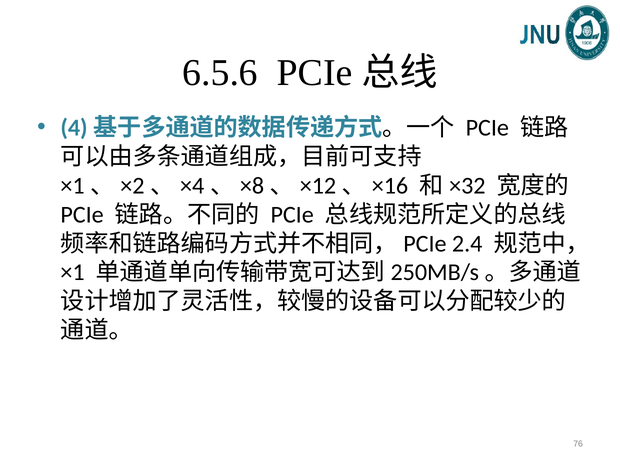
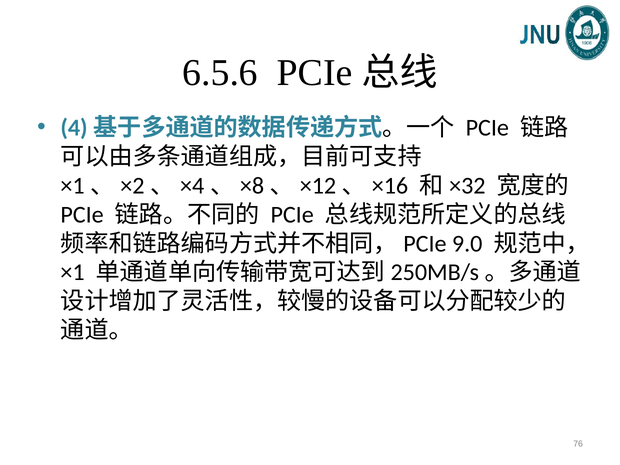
2.4: 2.4 -> 9.0
